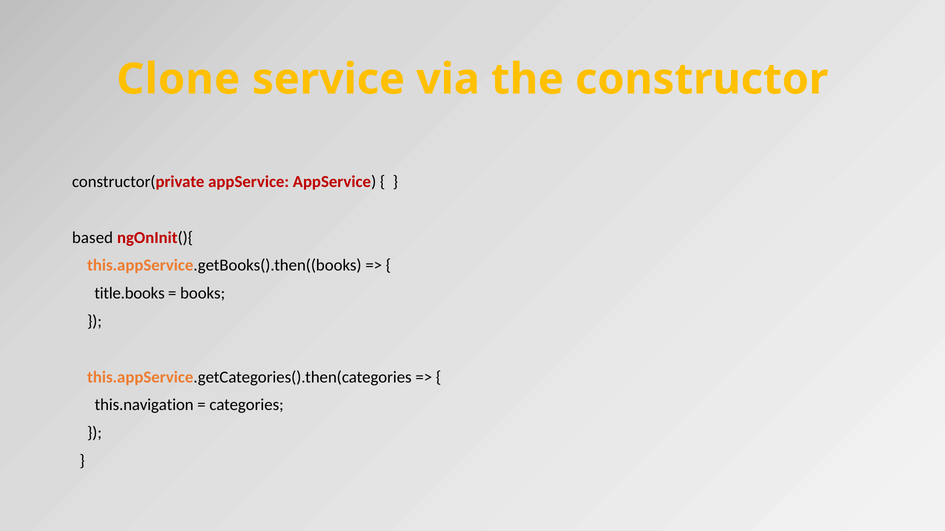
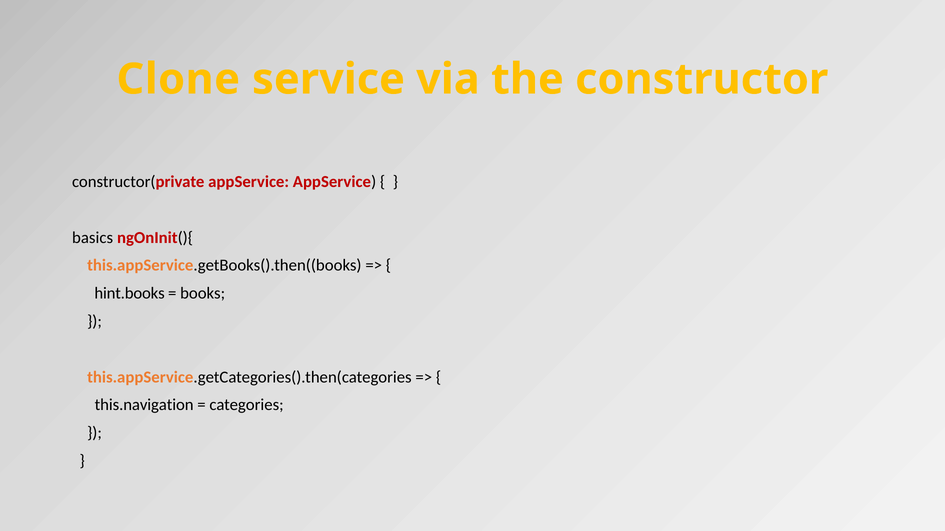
based: based -> basics
title.books: title.books -> hint.books
